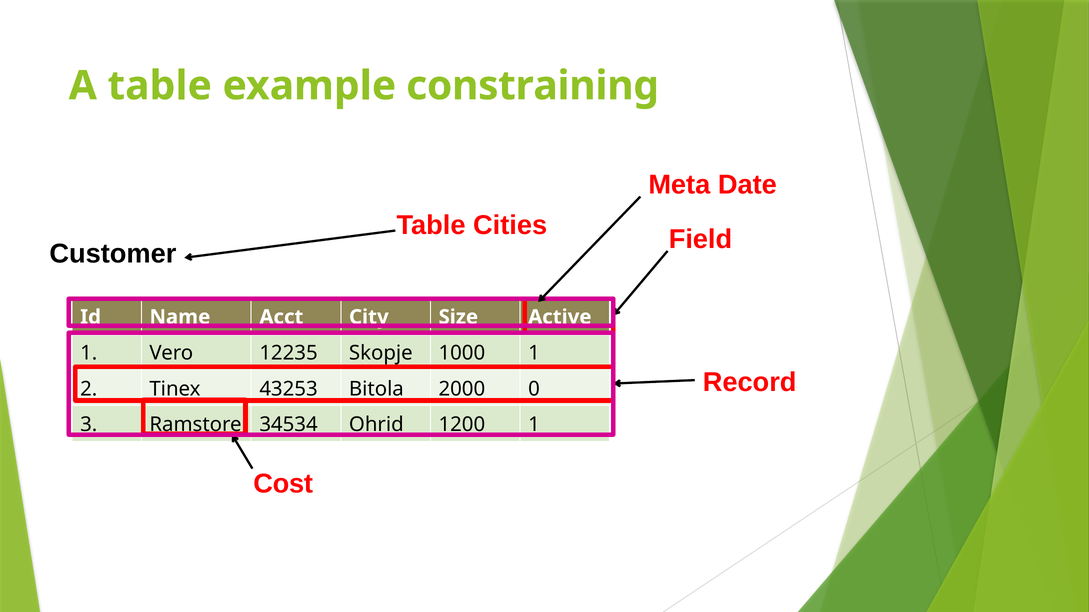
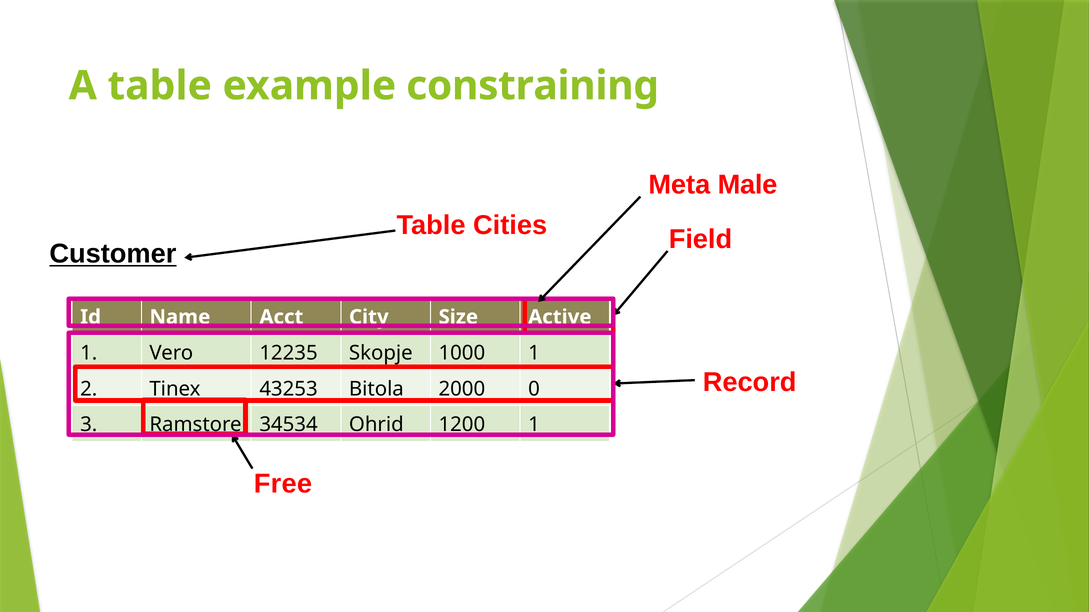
Date: Date -> Male
Customer underline: none -> present
Cost: Cost -> Free
